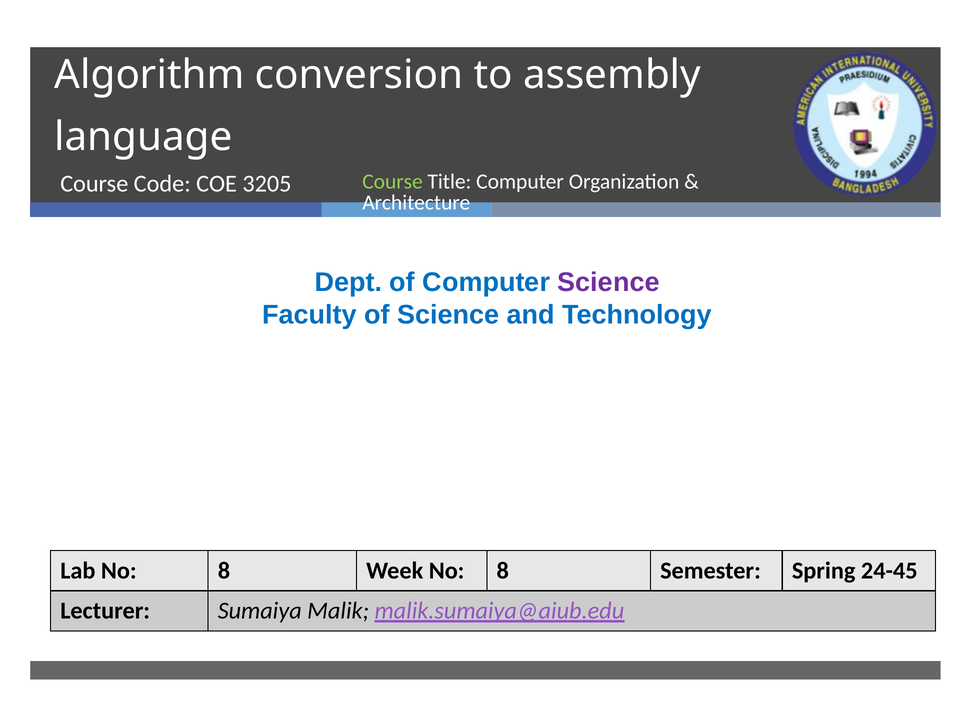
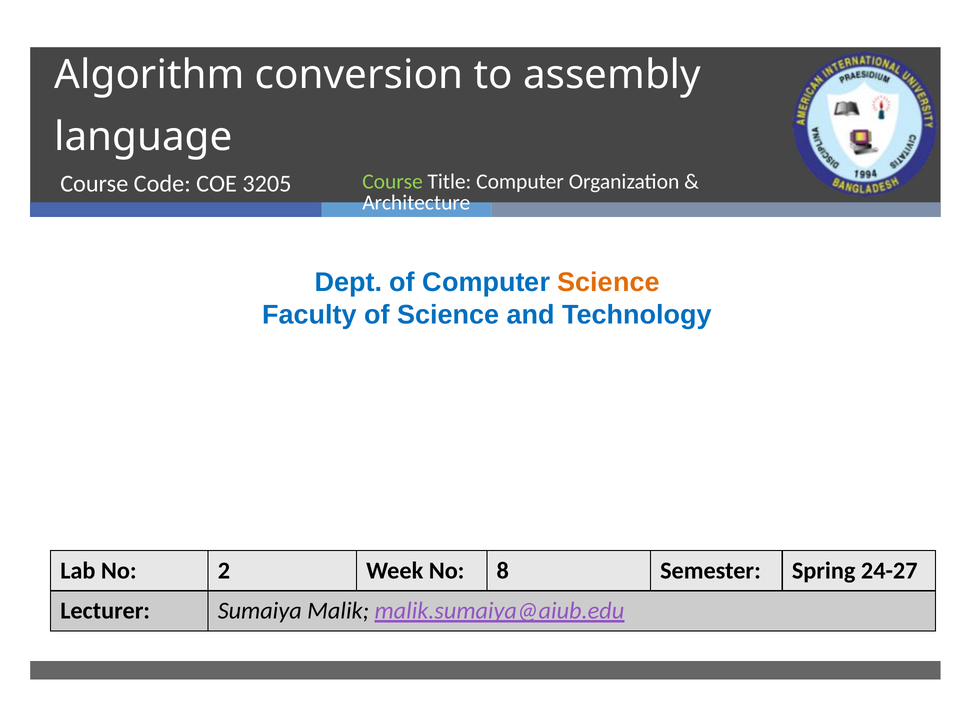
Science at (608, 283) colour: purple -> orange
Lab No 8: 8 -> 2
24-45: 24-45 -> 24-27
